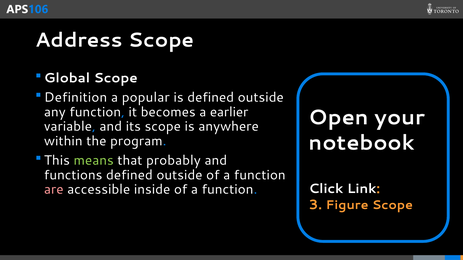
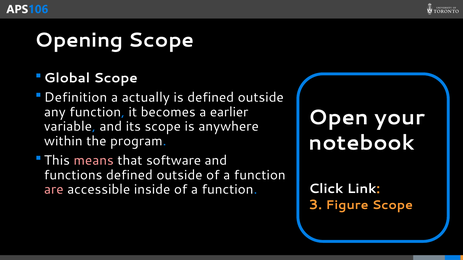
Address: Address -> Opening
popular: popular -> actually
means colour: light green -> pink
probably: probably -> software
